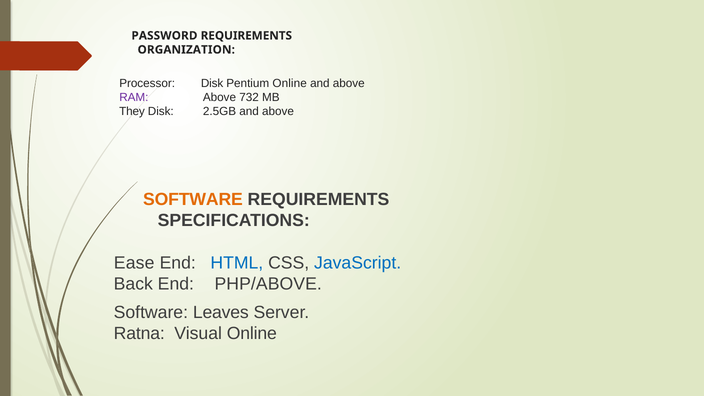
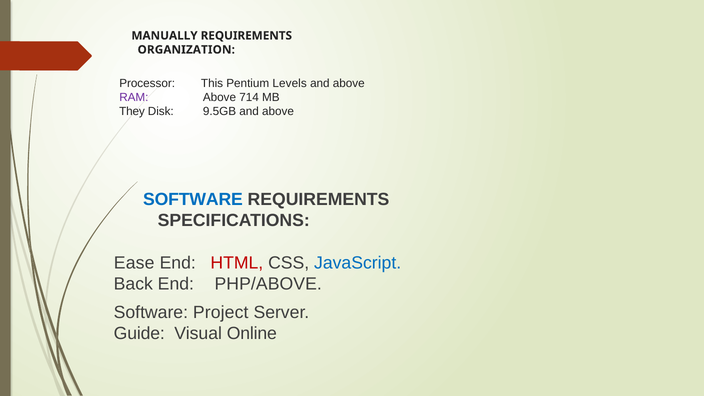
PASSWORD: PASSWORD -> MANUALLY
Processor Disk: Disk -> This
Pentium Online: Online -> Levels
732: 732 -> 714
2.5GB: 2.5GB -> 9.5GB
SOFTWARE at (193, 199) colour: orange -> blue
HTML colour: blue -> red
Leaves: Leaves -> Project
Ratna: Ratna -> Guide
